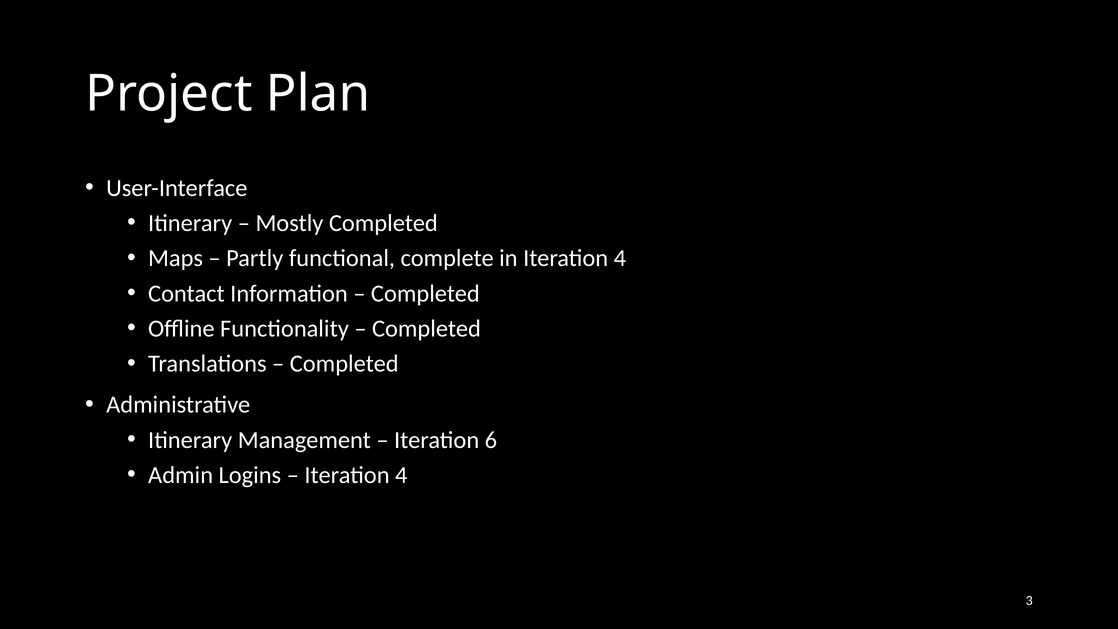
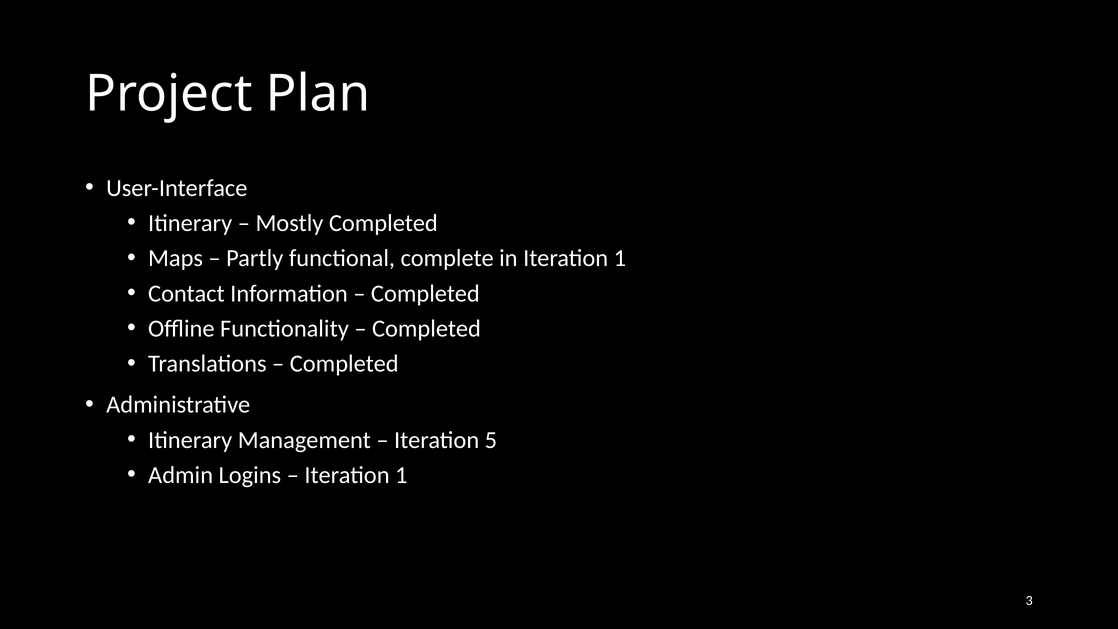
in Iteration 4: 4 -> 1
6: 6 -> 5
4 at (401, 475): 4 -> 1
